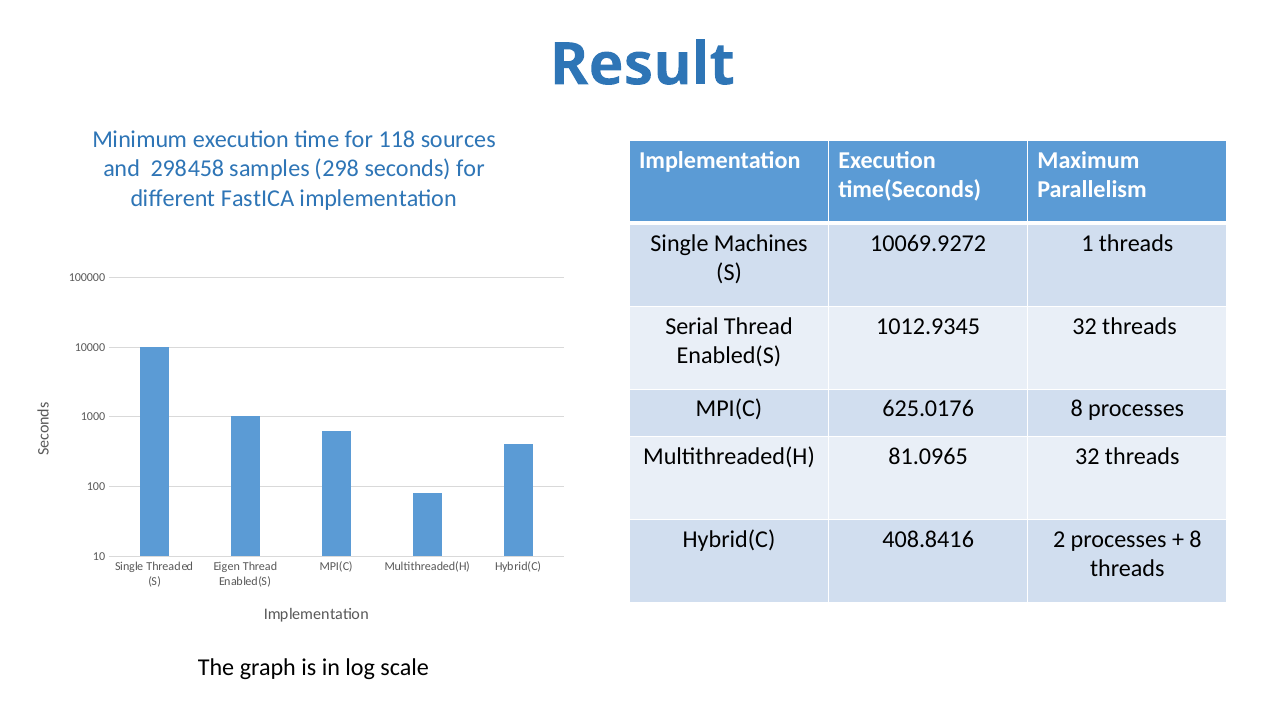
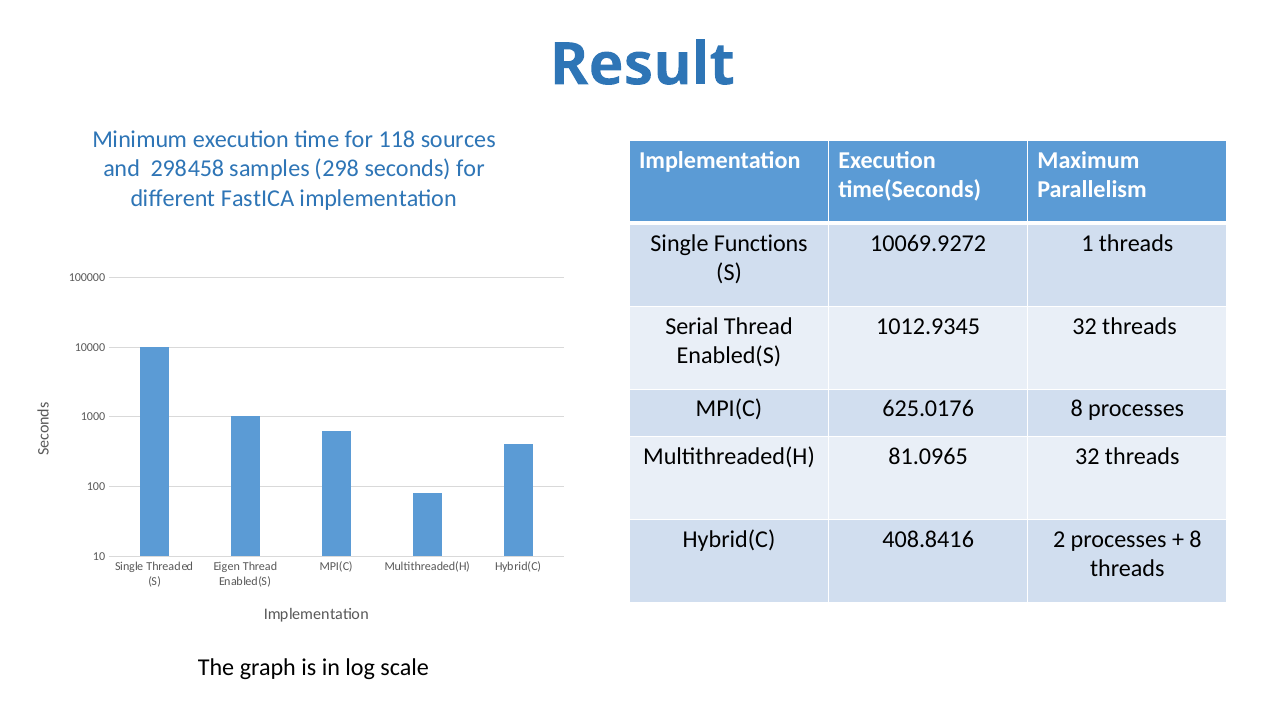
Machines: Machines -> Functions
